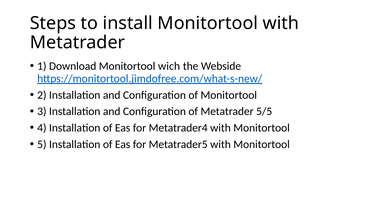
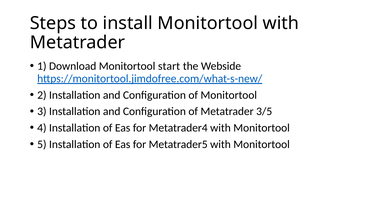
wich: wich -> start
5/5: 5/5 -> 3/5
